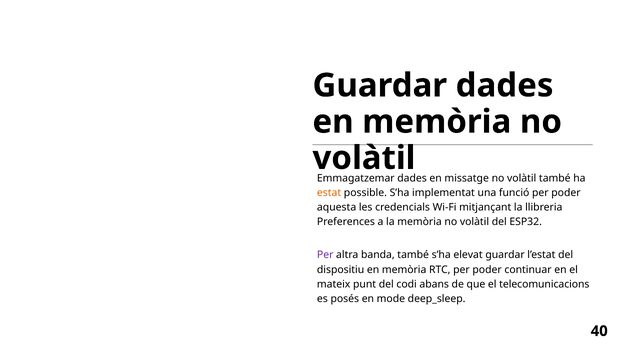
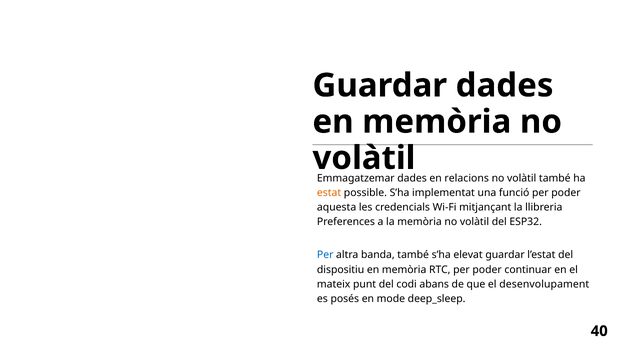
missatge: missatge -> relacions
Per at (325, 255) colour: purple -> blue
telecomunicacions: telecomunicacions -> desenvolupament
